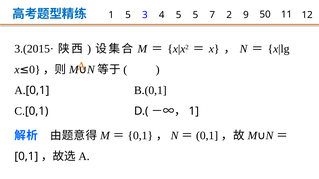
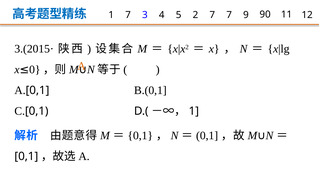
1 5: 5 -> 7
5 5: 5 -> 2
7 2: 2 -> 7
50: 50 -> 90
